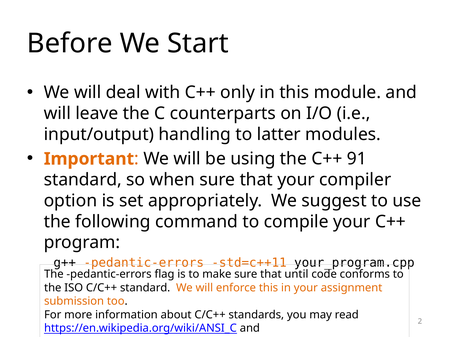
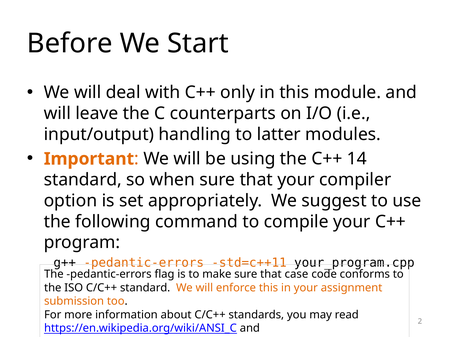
91: 91 -> 14
until: until -> case
